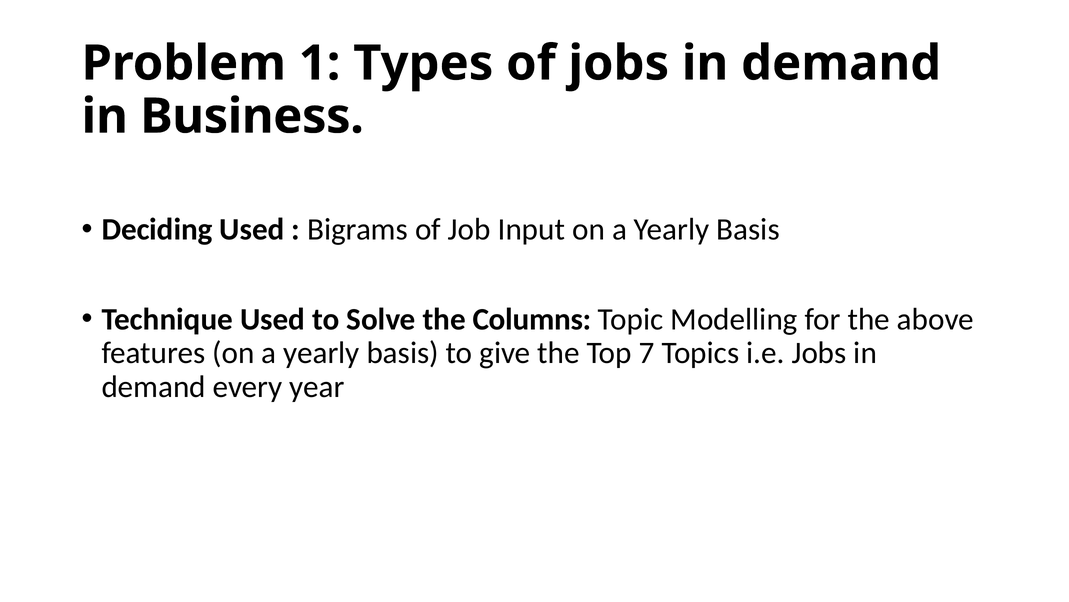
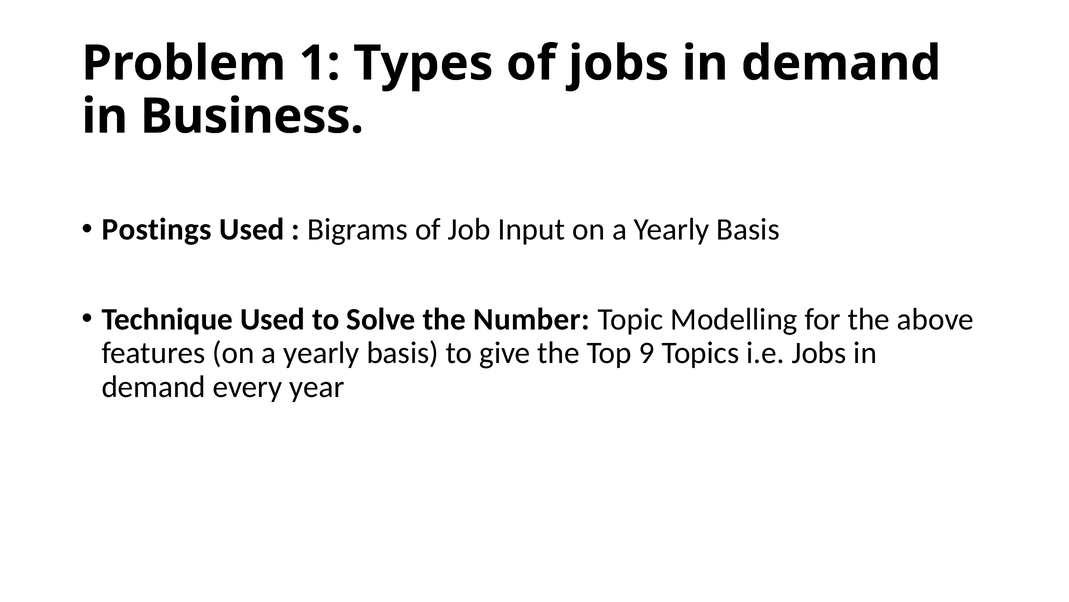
Deciding: Deciding -> Postings
Columns: Columns -> Number
7: 7 -> 9
